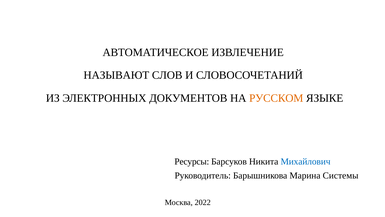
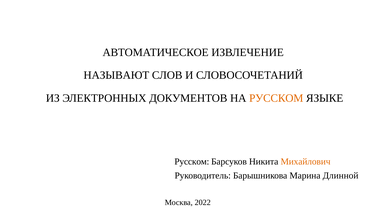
Ресурсы at (192, 161): Ресурсы -> Русском
Михайлович colour: blue -> orange
Системы: Системы -> Длинной
